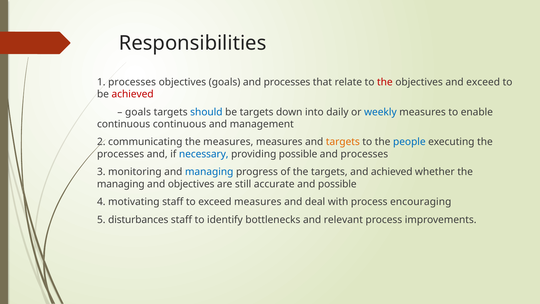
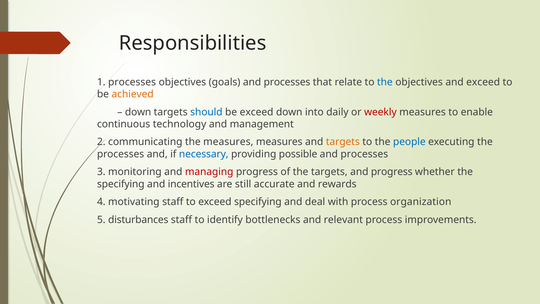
the at (385, 82) colour: red -> blue
achieved at (133, 94) colour: red -> orange
goals at (138, 112): goals -> down
be targets: targets -> exceed
weekly colour: blue -> red
continuous continuous: continuous -> technology
managing at (209, 172) colour: blue -> red
and achieved: achieved -> progress
managing at (121, 184): managing -> specifying
and objectives: objectives -> incentives
and possible: possible -> rewards
exceed measures: measures -> specifying
encouraging: encouraging -> organization
